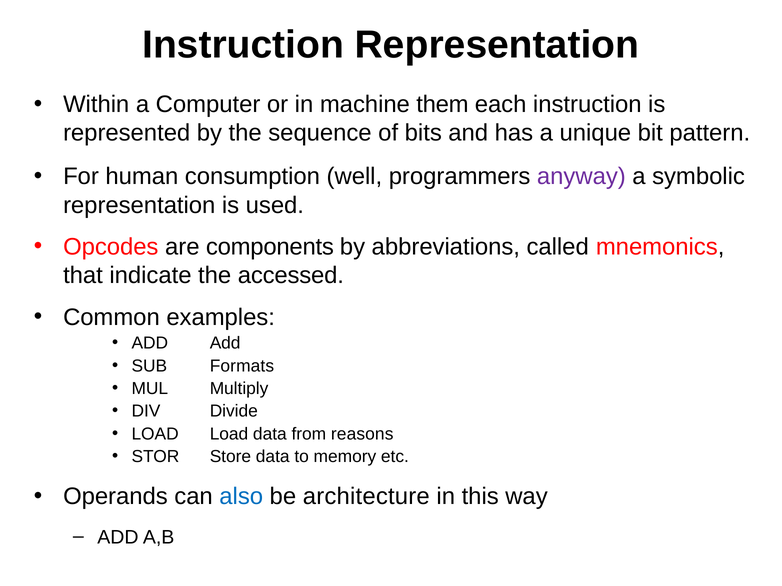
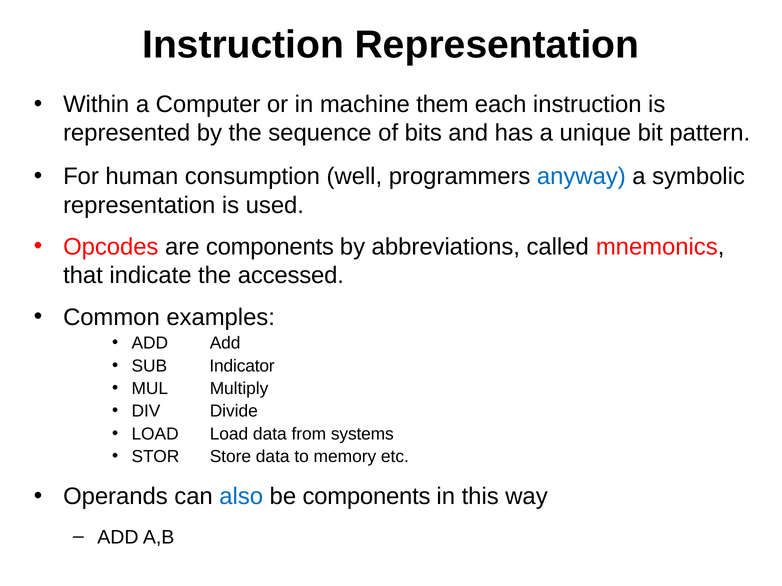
anyway colour: purple -> blue
Formats: Formats -> Indicator
reasons: reasons -> systems
be architecture: architecture -> components
